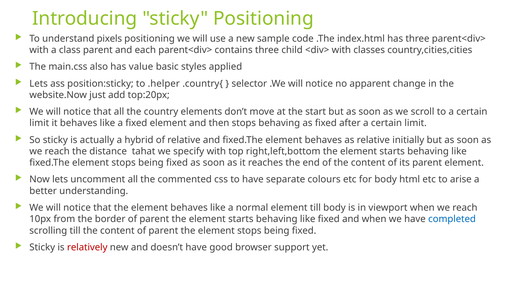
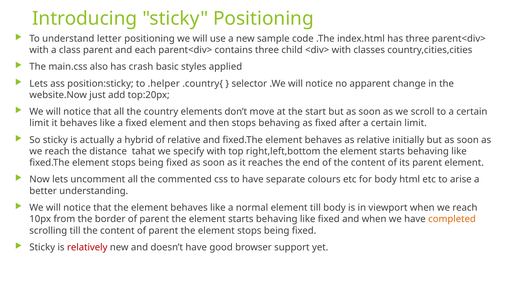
pixels: pixels -> letter
value: value -> crash
completed colour: blue -> orange
